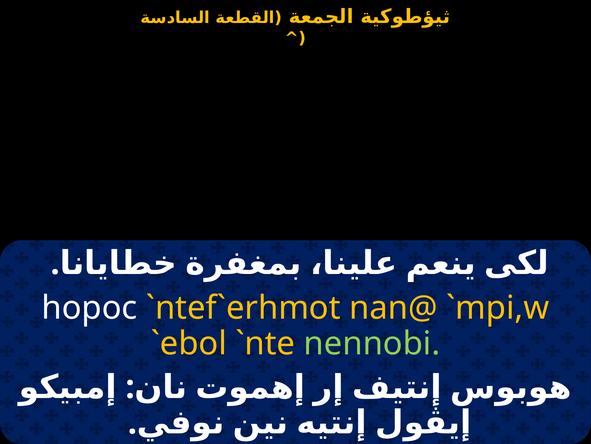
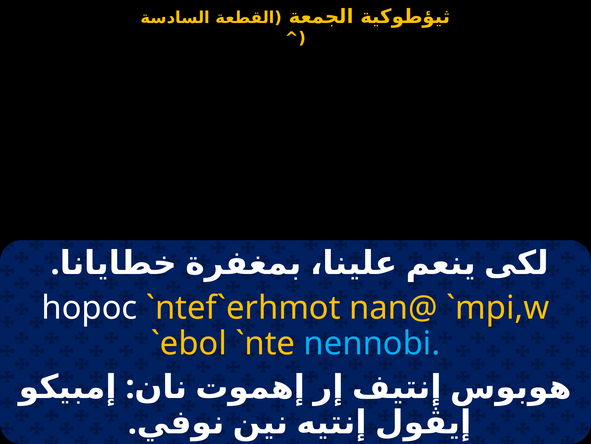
nennobi colour: light green -> light blue
